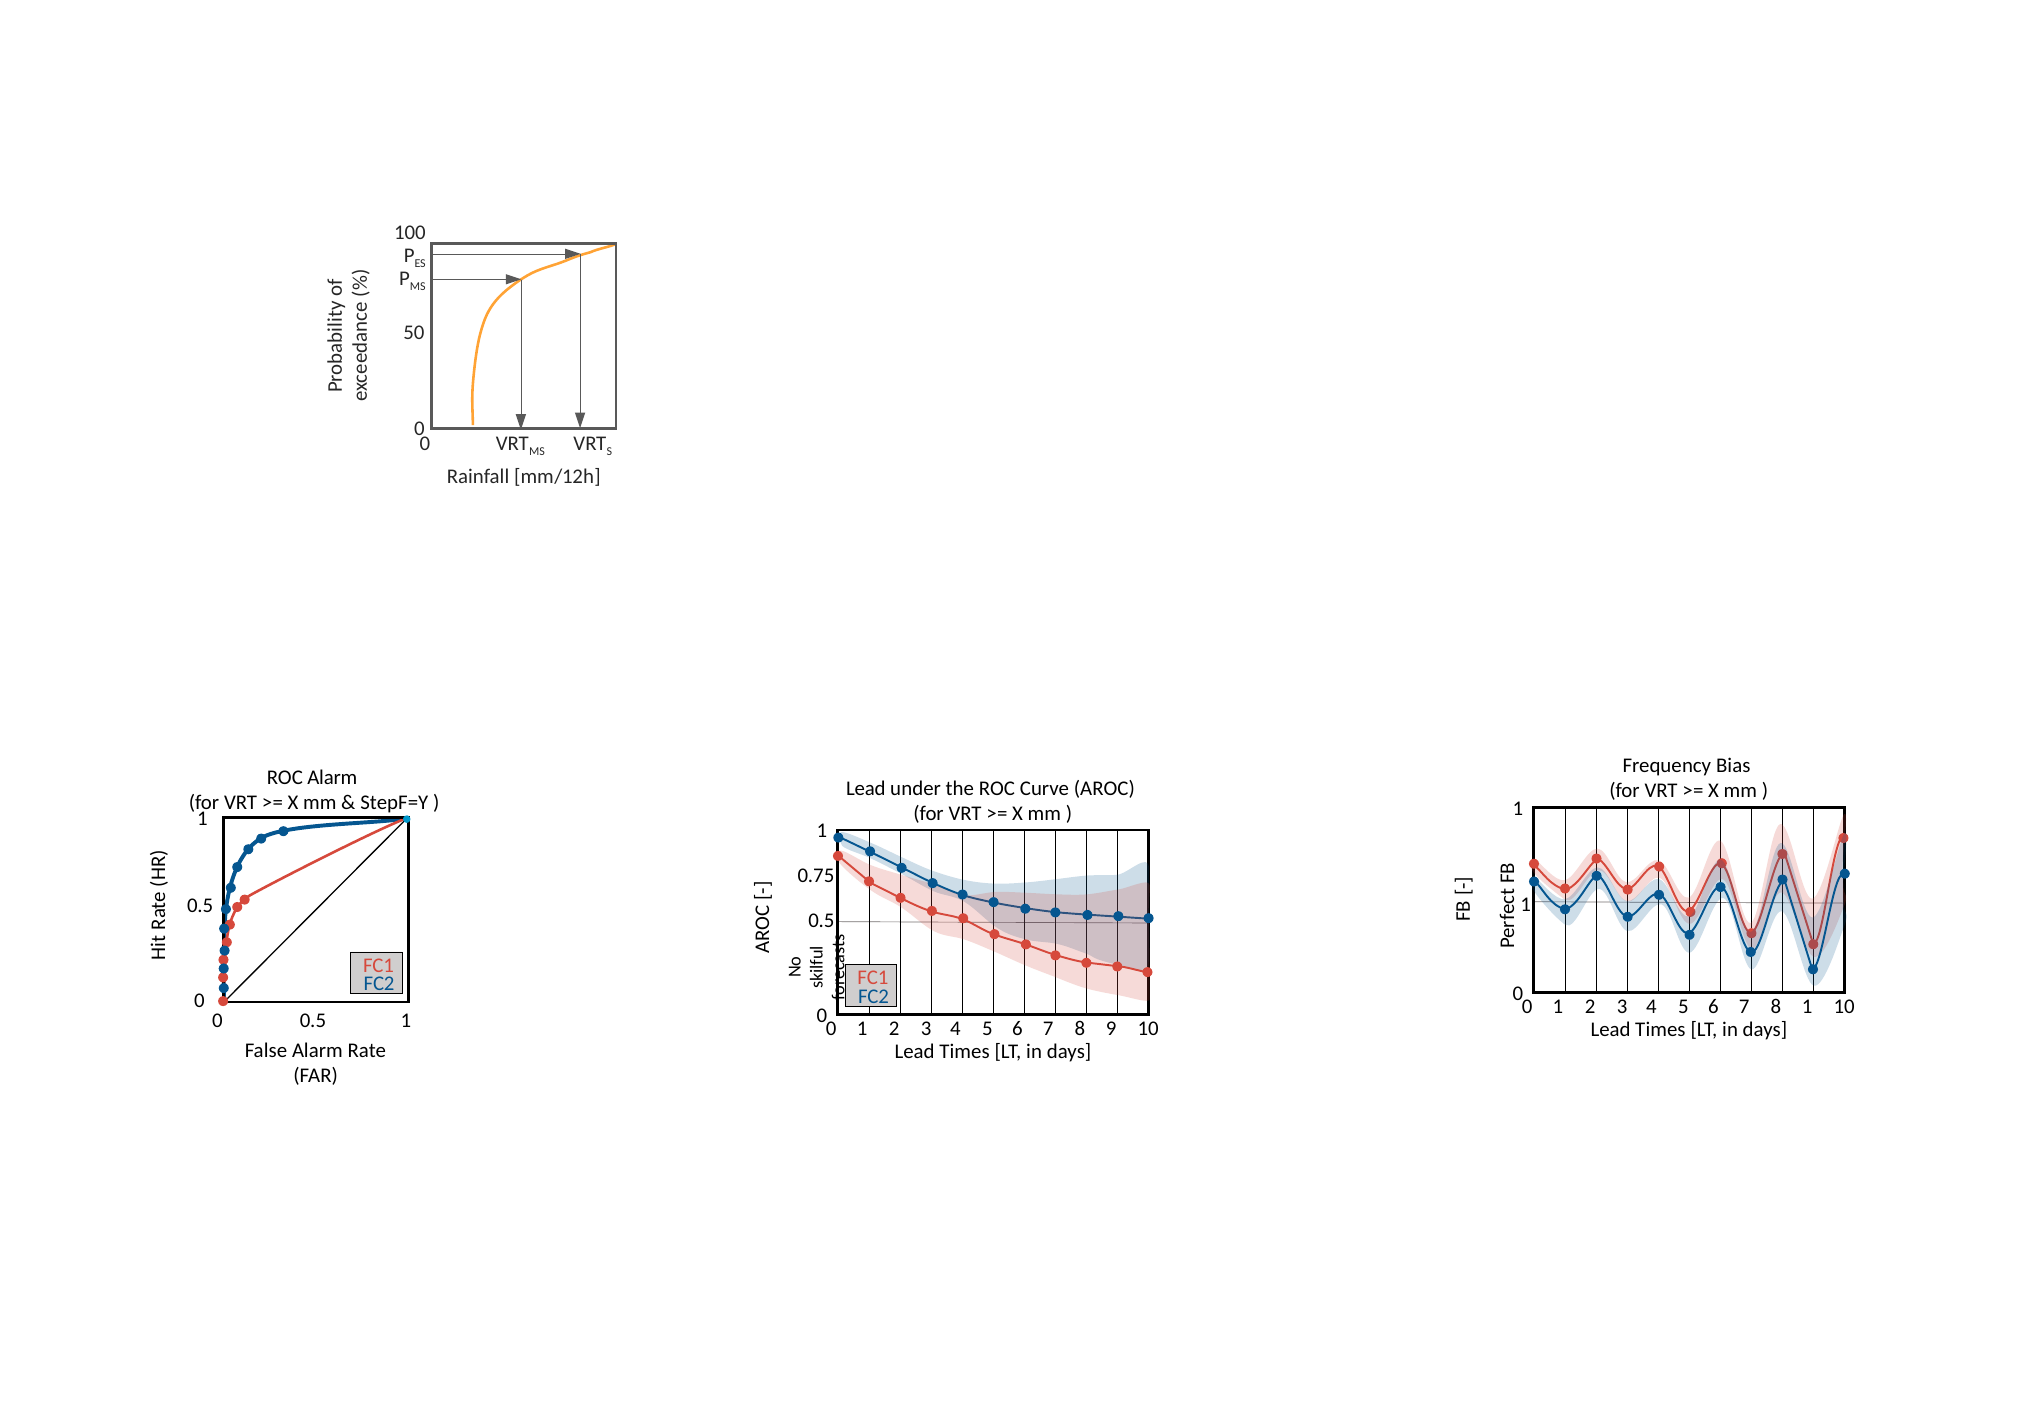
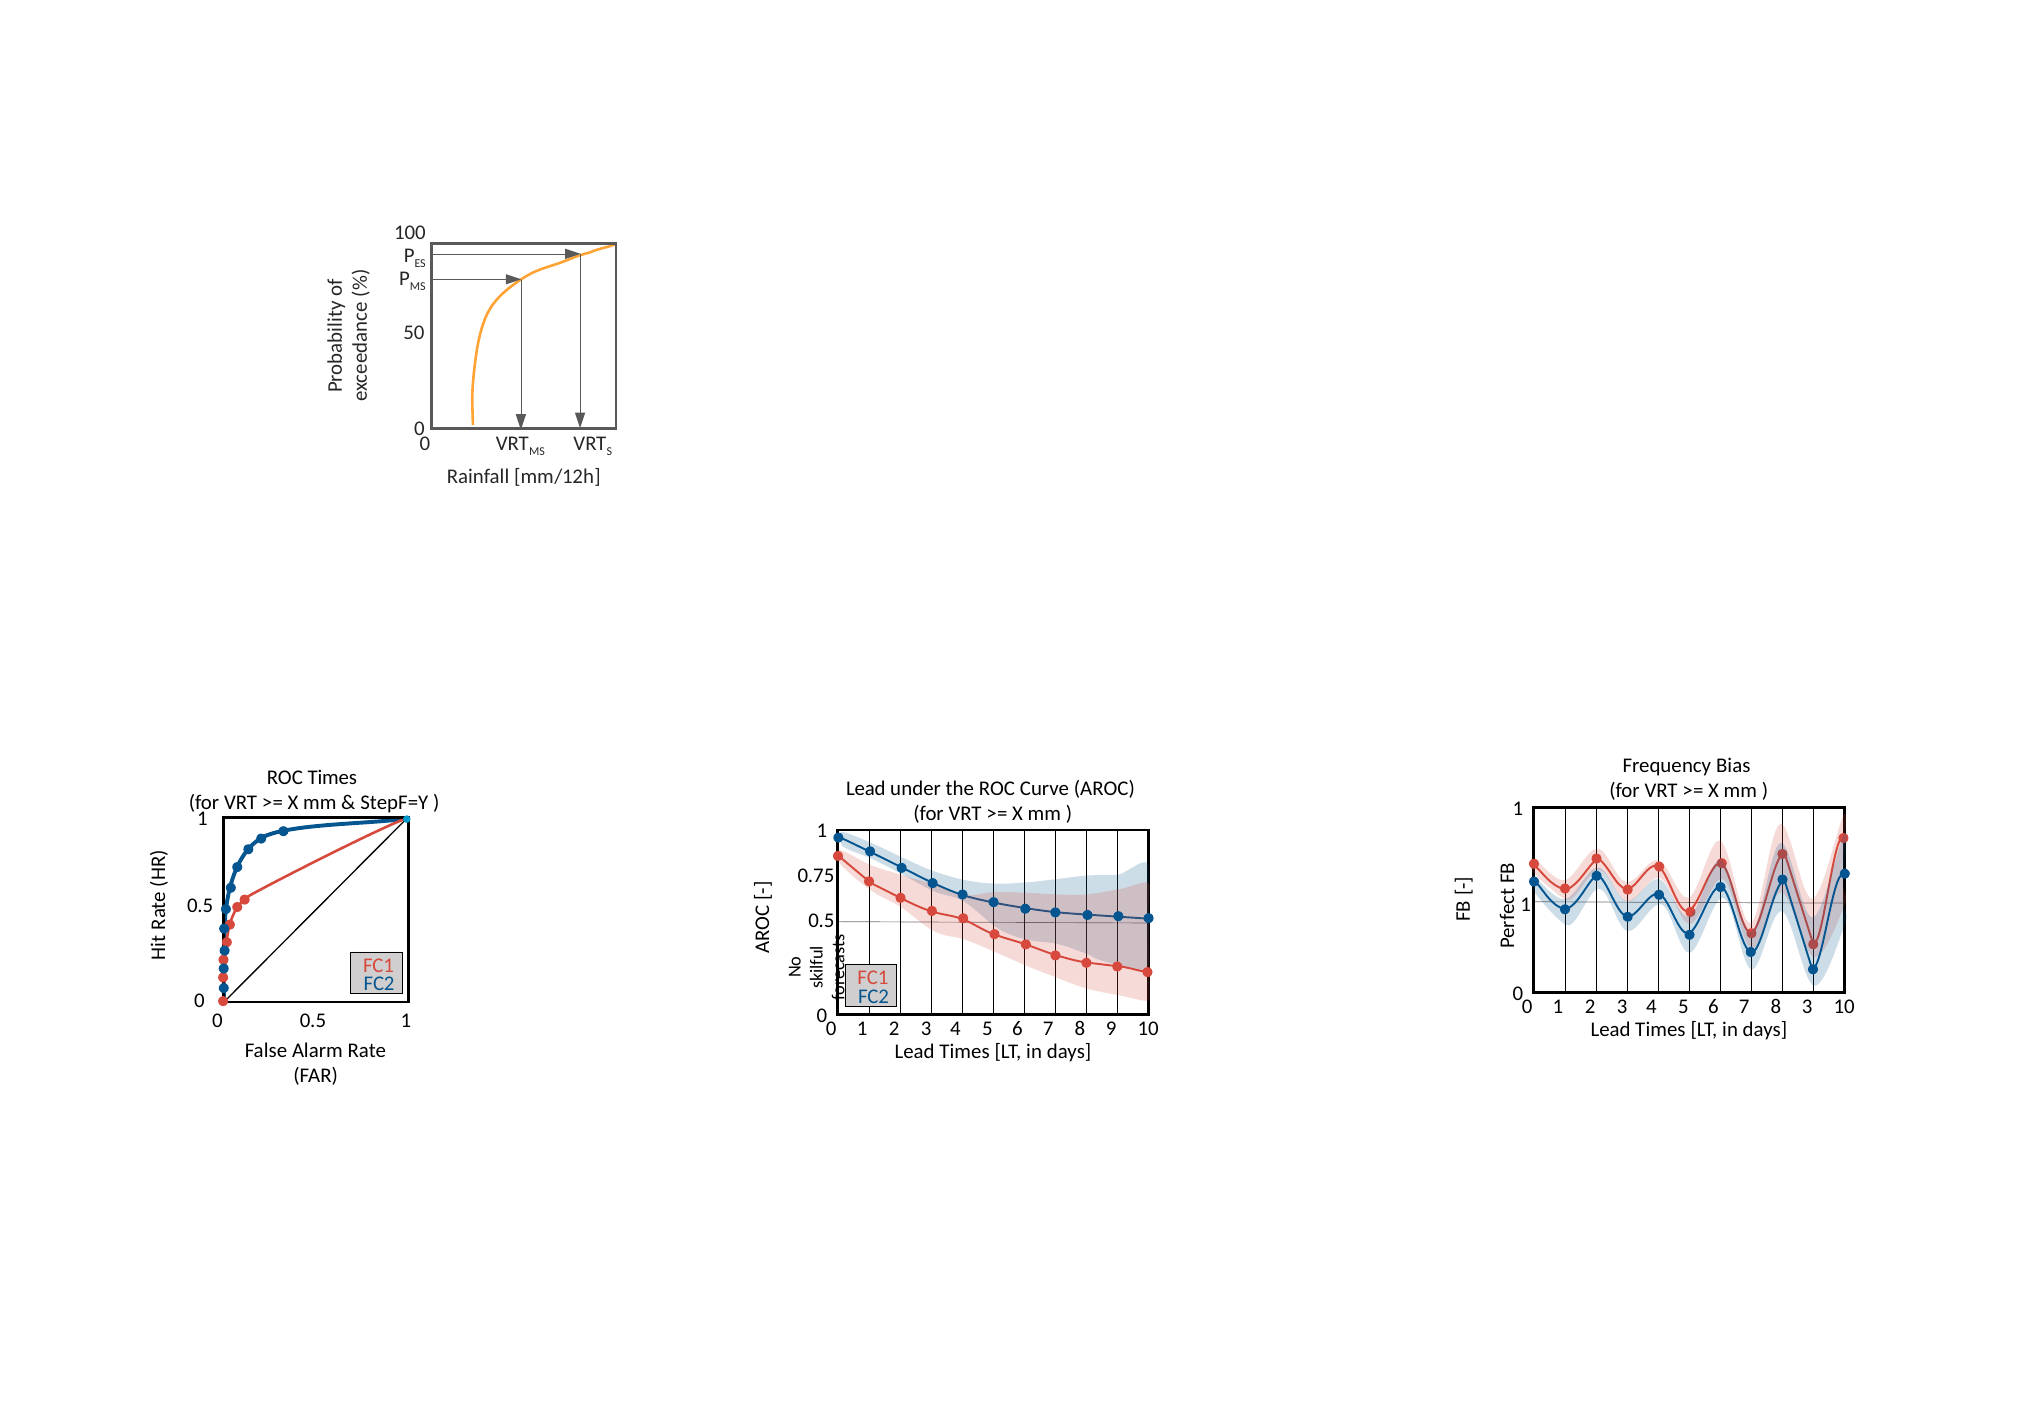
ROC Alarm: Alarm -> Times
8 1: 1 -> 3
